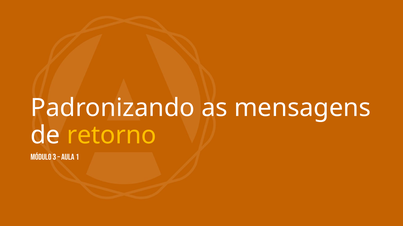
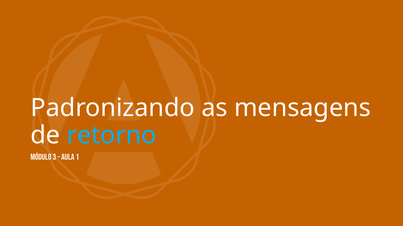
retorno colour: yellow -> light blue
